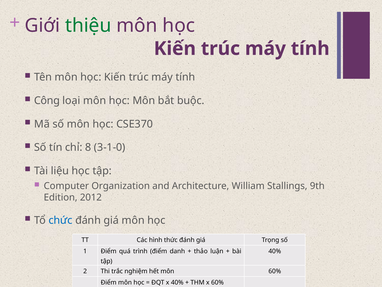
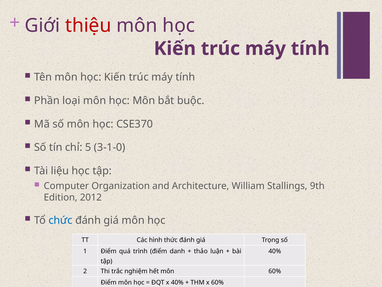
thiệu colour: green -> red
Công: Công -> Phần
8: 8 -> 5
